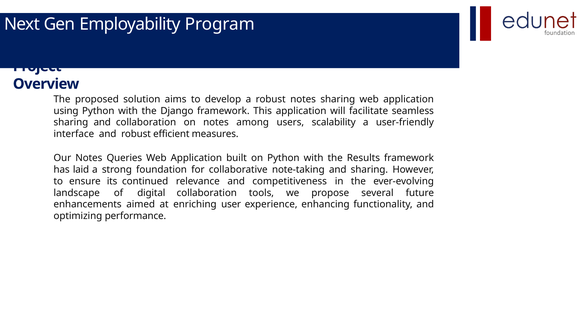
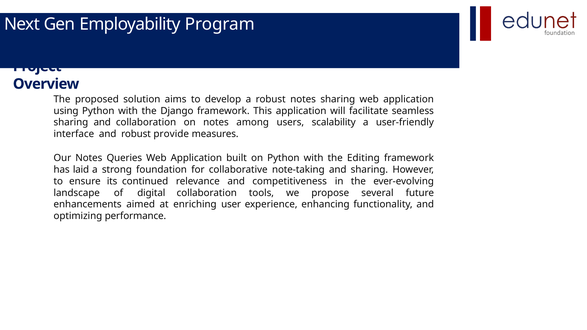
efficient: efficient -> provide
Results: Results -> Editing
